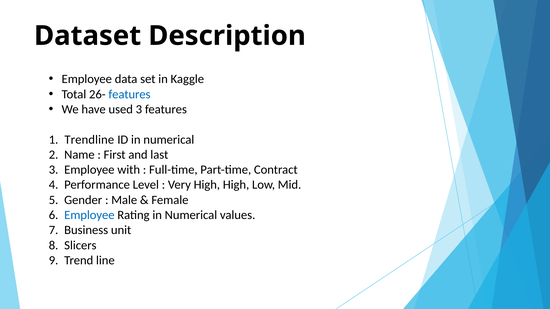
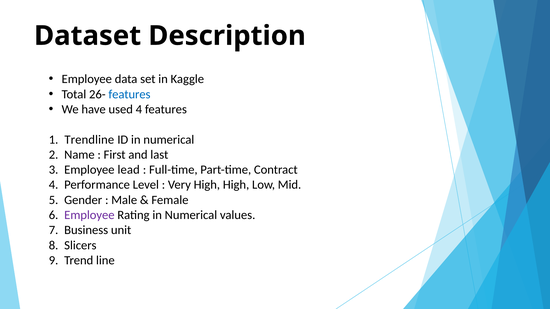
used 3: 3 -> 4
with: with -> lead
Employee at (89, 215) colour: blue -> purple
